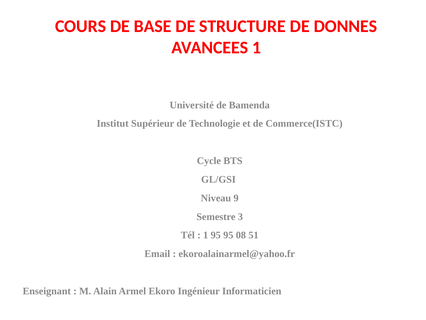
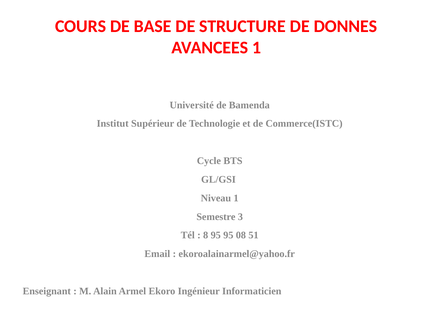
Niveau 9: 9 -> 1
1 at (206, 235): 1 -> 8
